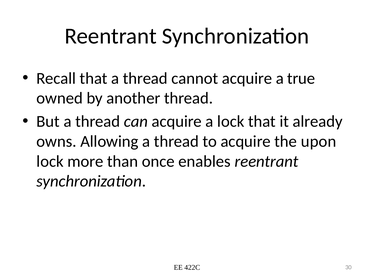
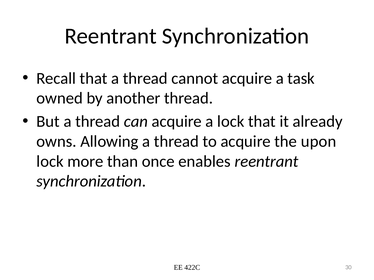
true: true -> task
